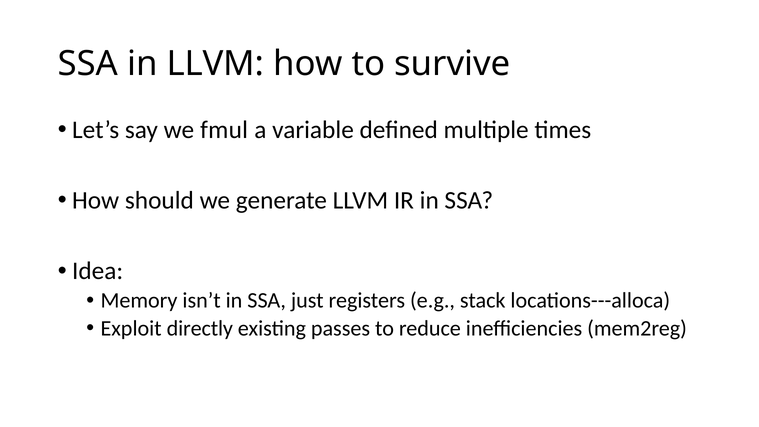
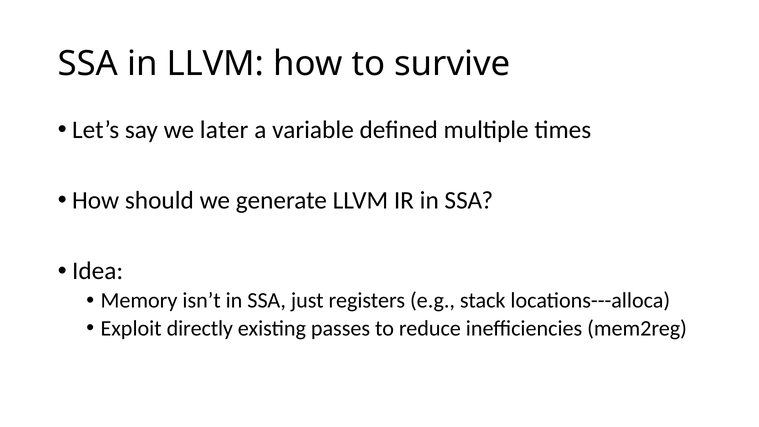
fmul: fmul -> later
